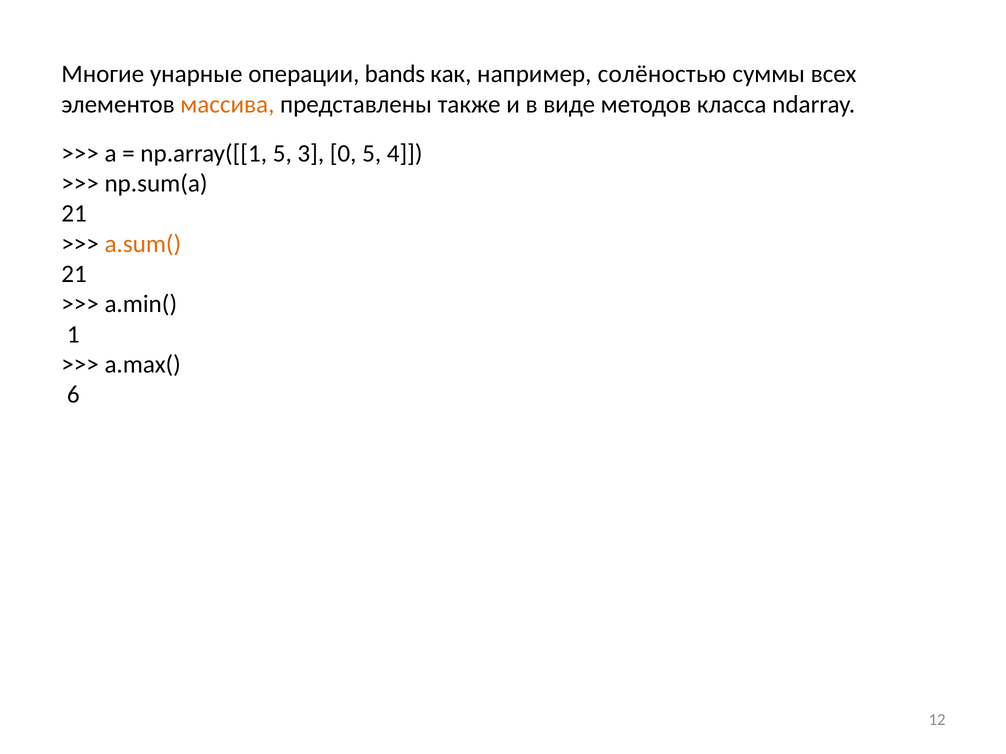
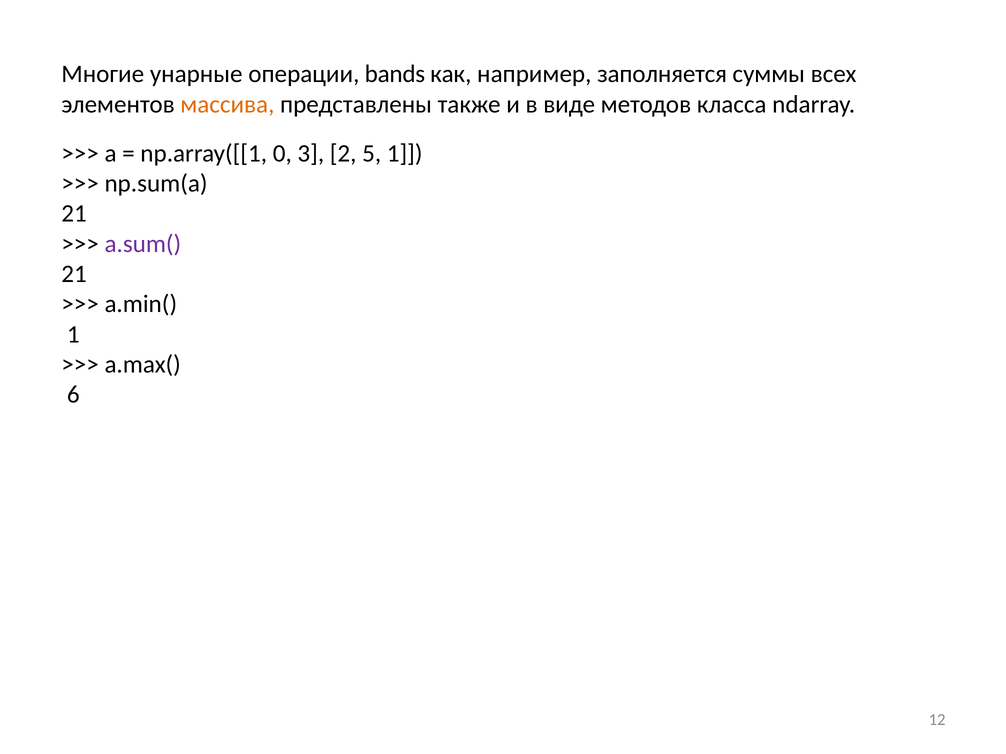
солёностью: солёностью -> заполняется
np.array([[1 5: 5 -> 0
0: 0 -> 2
5 4: 4 -> 1
a.sum( colour: orange -> purple
